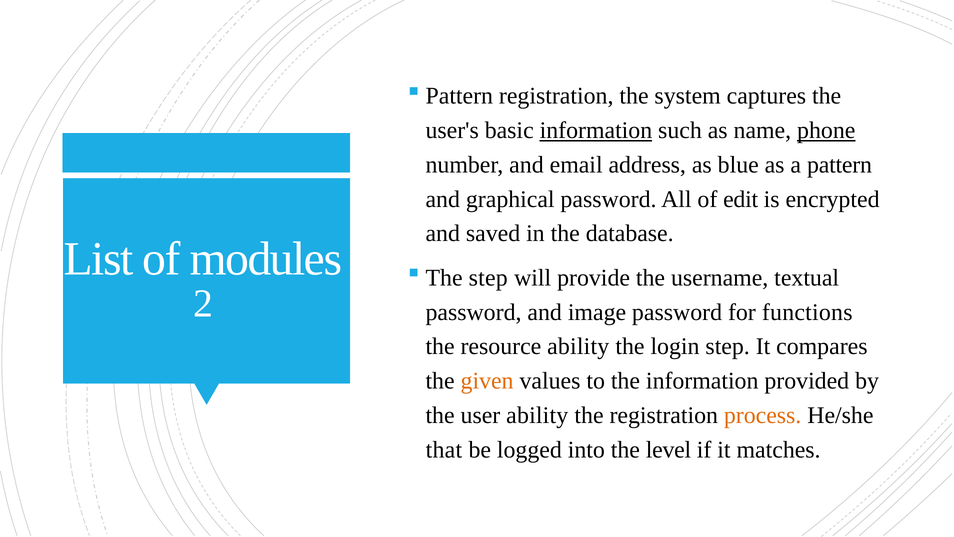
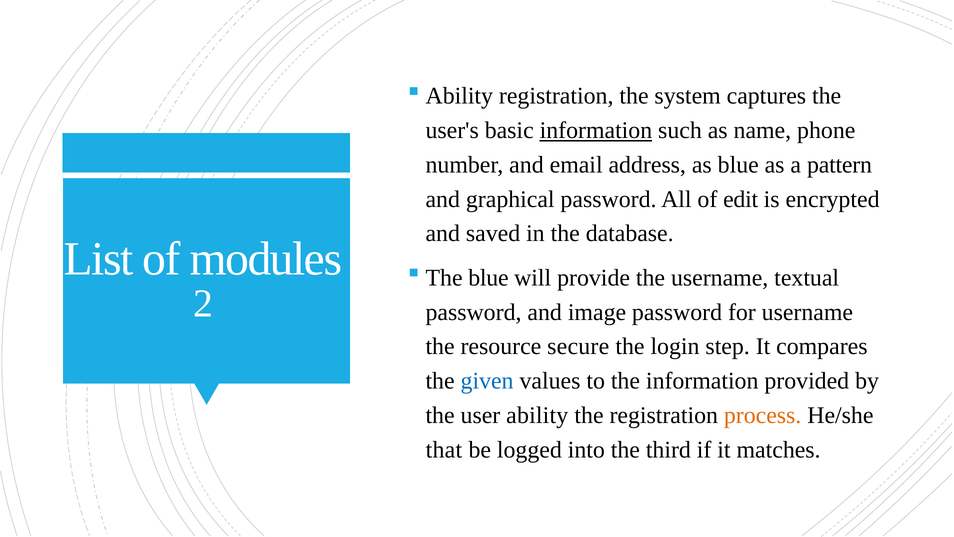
Pattern at (459, 96): Pattern -> Ability
phone underline: present -> none
The step: step -> blue
for functions: functions -> username
resource ability: ability -> secure
given colour: orange -> blue
level: level -> third
